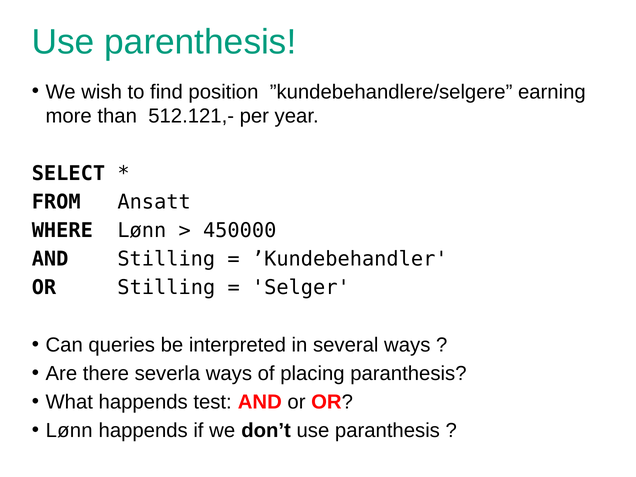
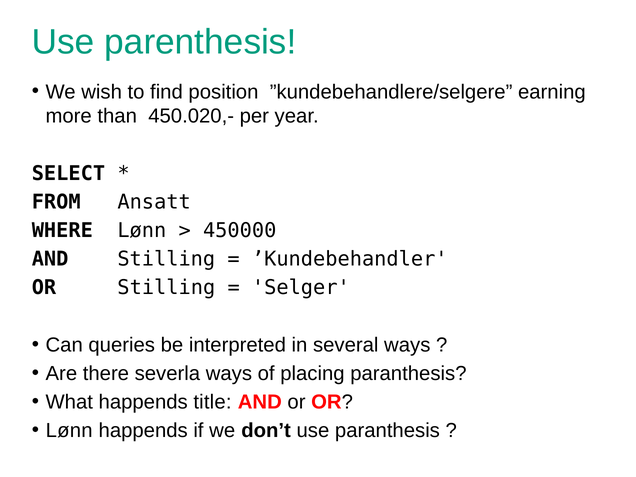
512.121,-: 512.121,- -> 450.020,-
test: test -> title
